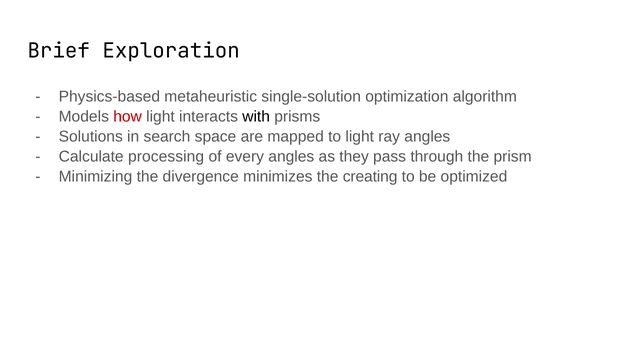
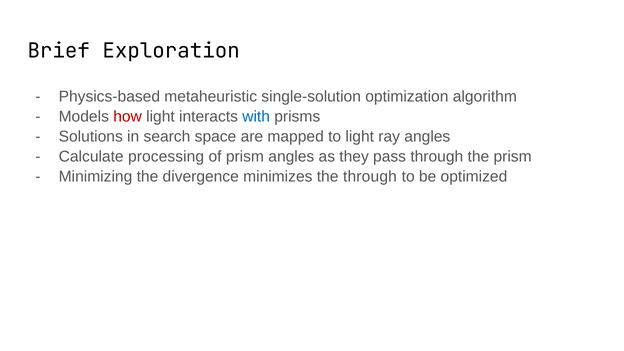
with colour: black -> blue
of every: every -> prism
the creating: creating -> through
